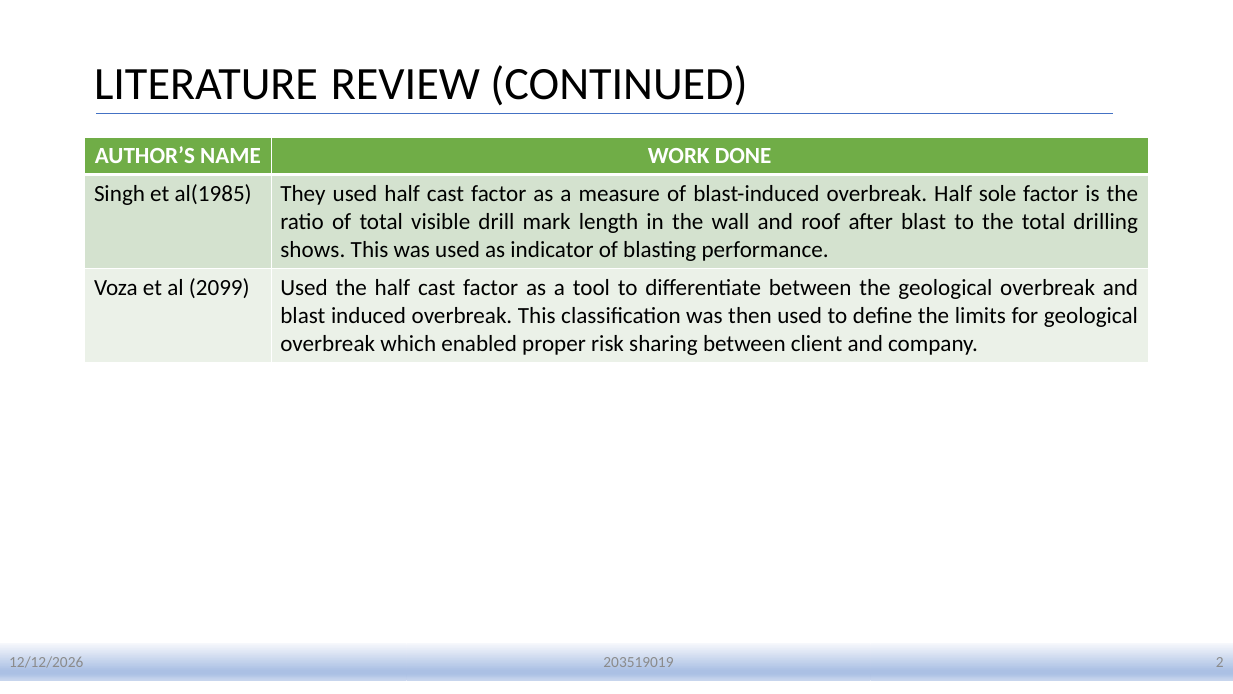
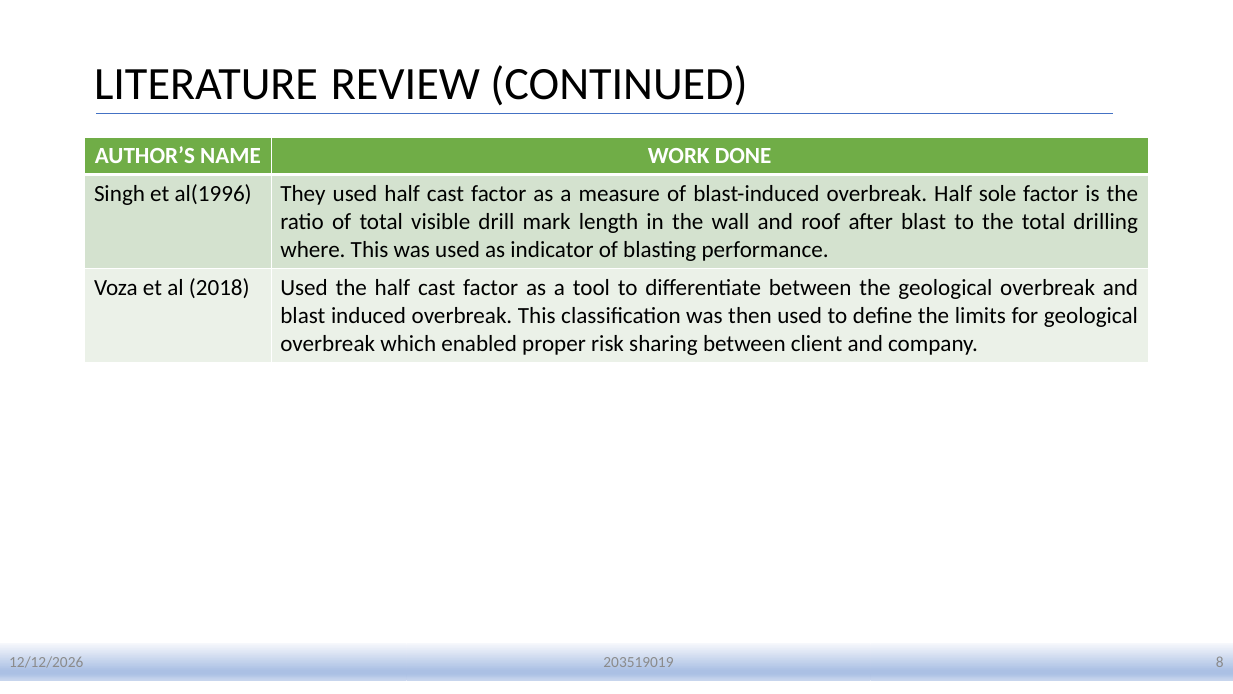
al(1985: al(1985 -> al(1996
shows: shows -> where
2099: 2099 -> 2018
2: 2 -> 8
